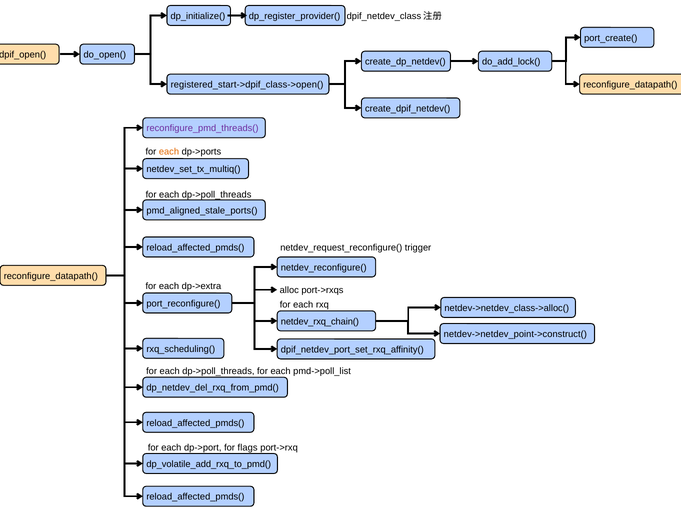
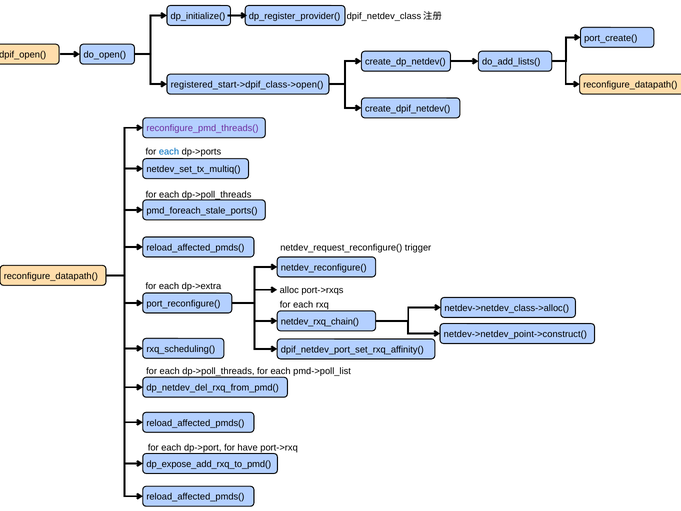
do_add_lock(: do_add_lock( -> do_add_lists(
each at (169, 152) colour: orange -> blue
pmd_aligned_stale_ports(: pmd_aligned_stale_ports( -> pmd_foreach_stale_ports(
flags: flags -> have
dp_volatile_add_rxq_to_pmd(: dp_volatile_add_rxq_to_pmd( -> dp_expose_add_rxq_to_pmd(
